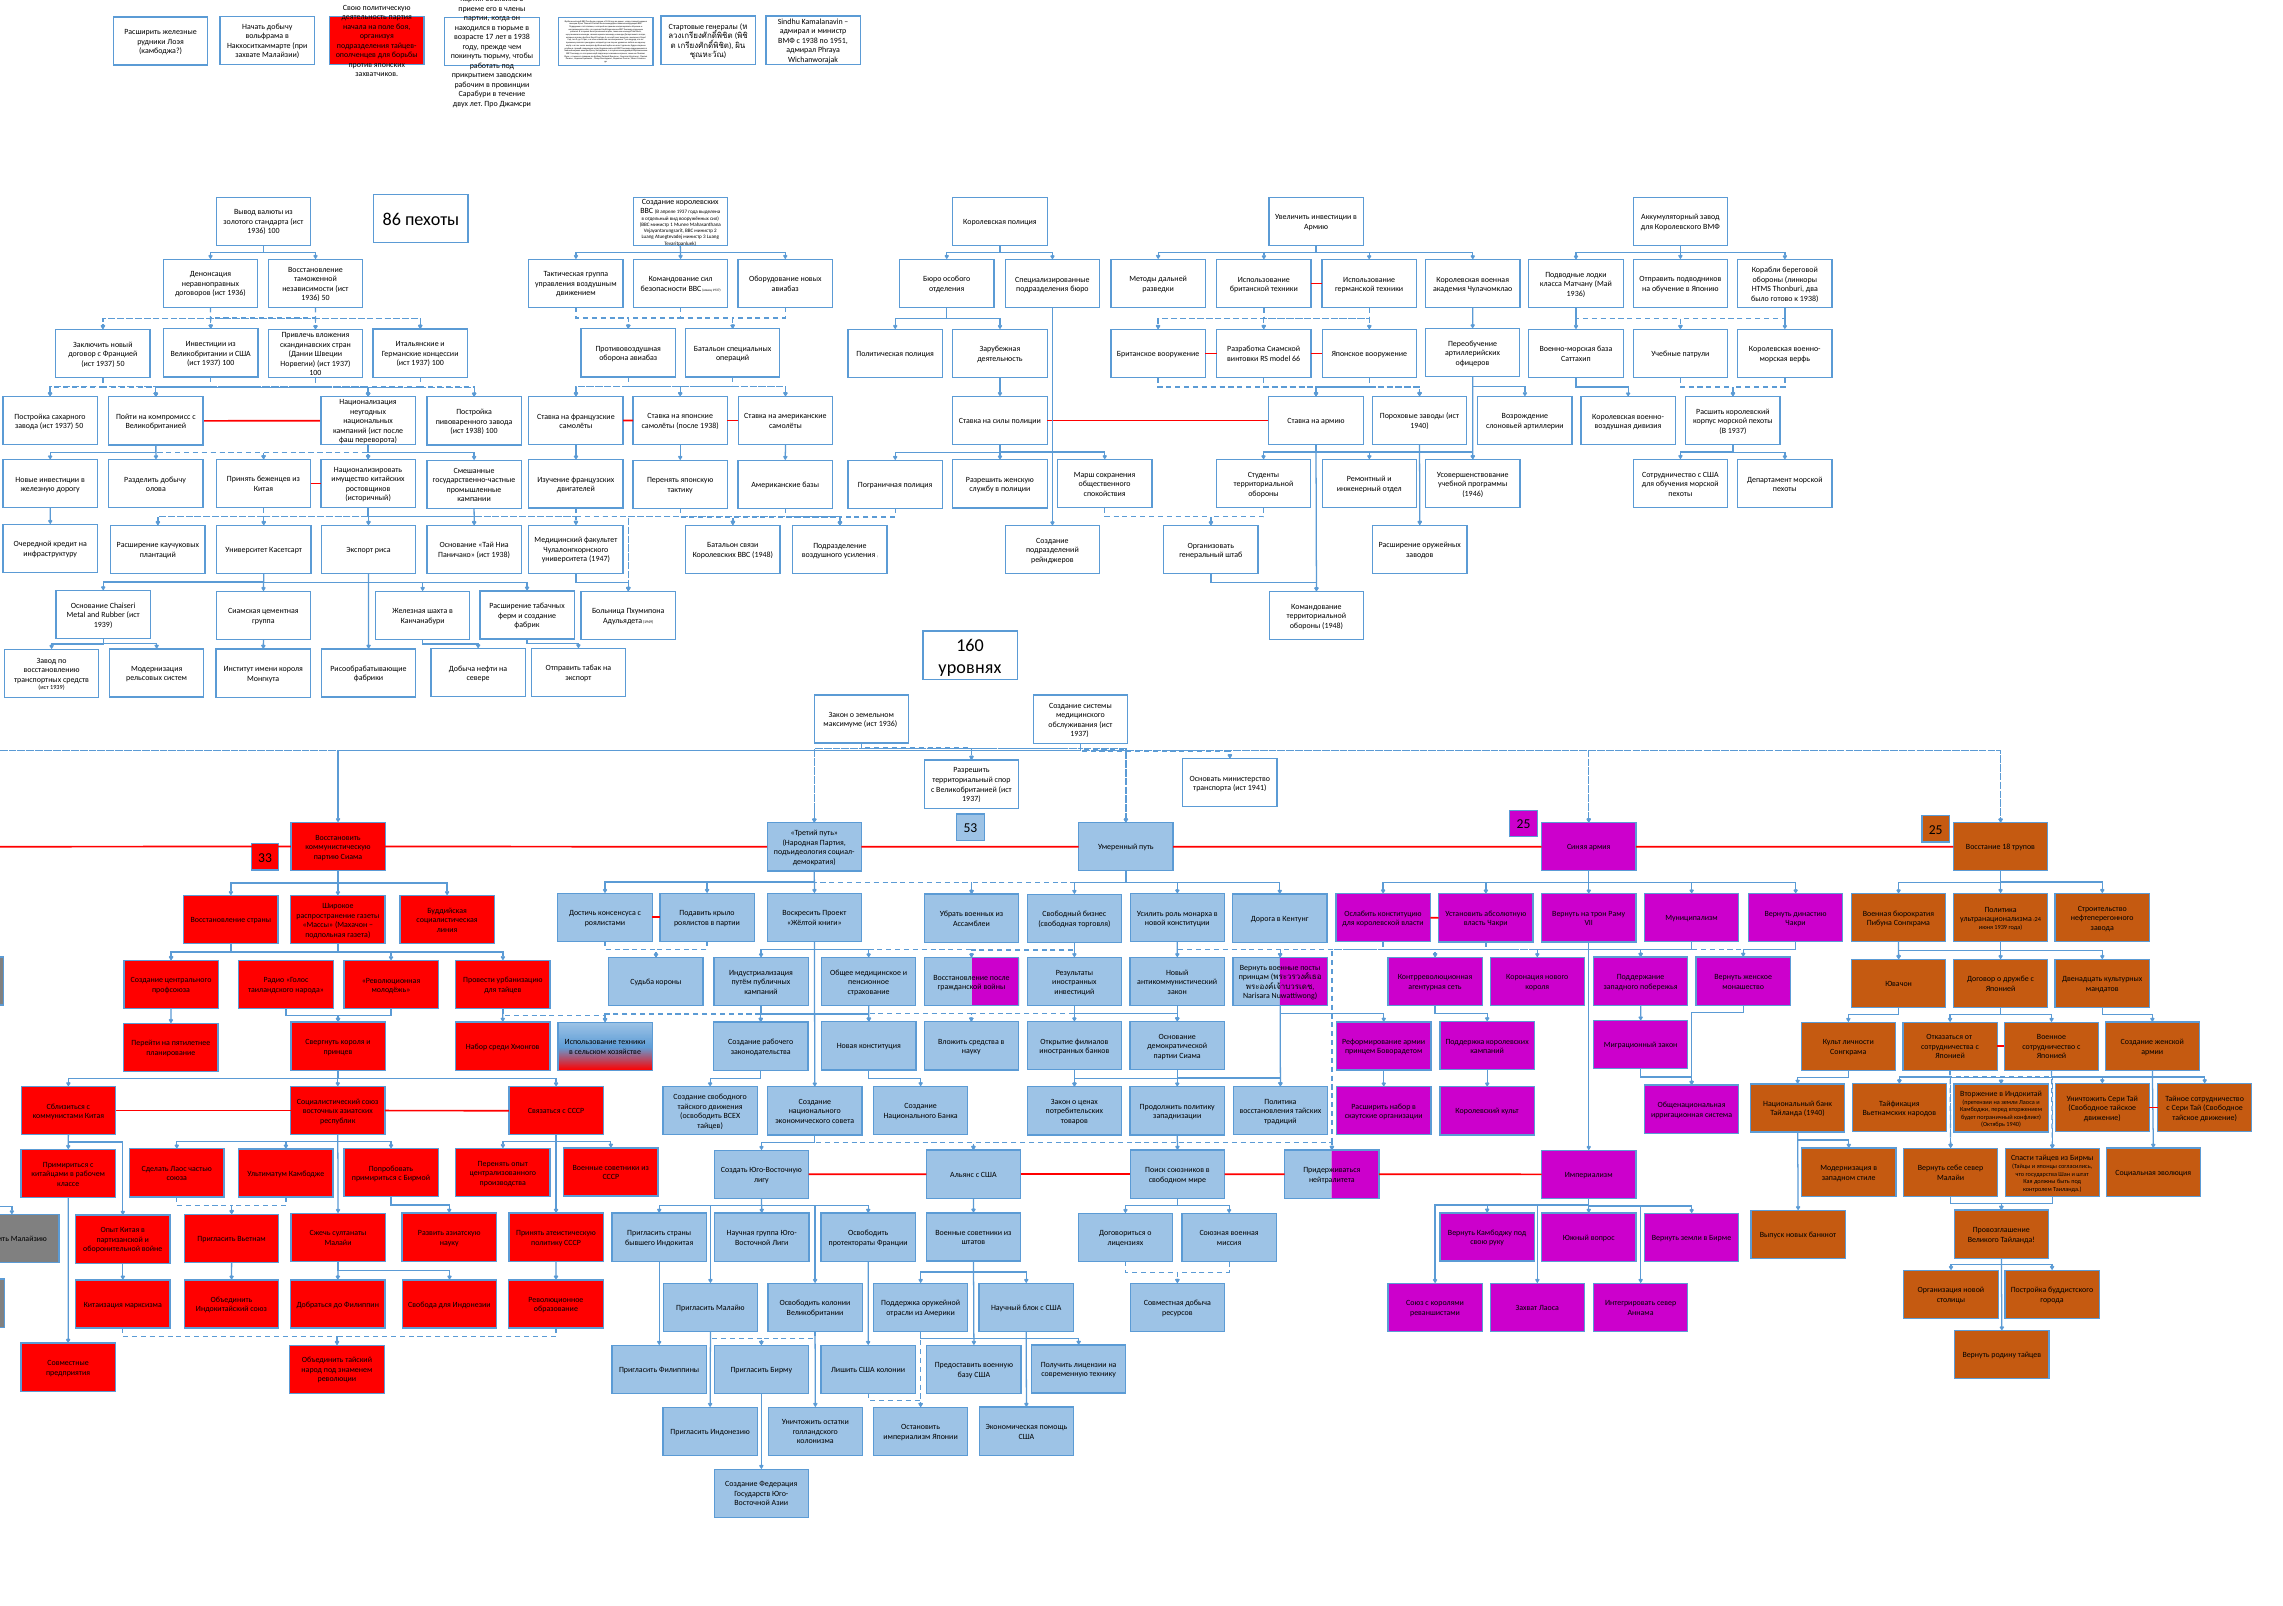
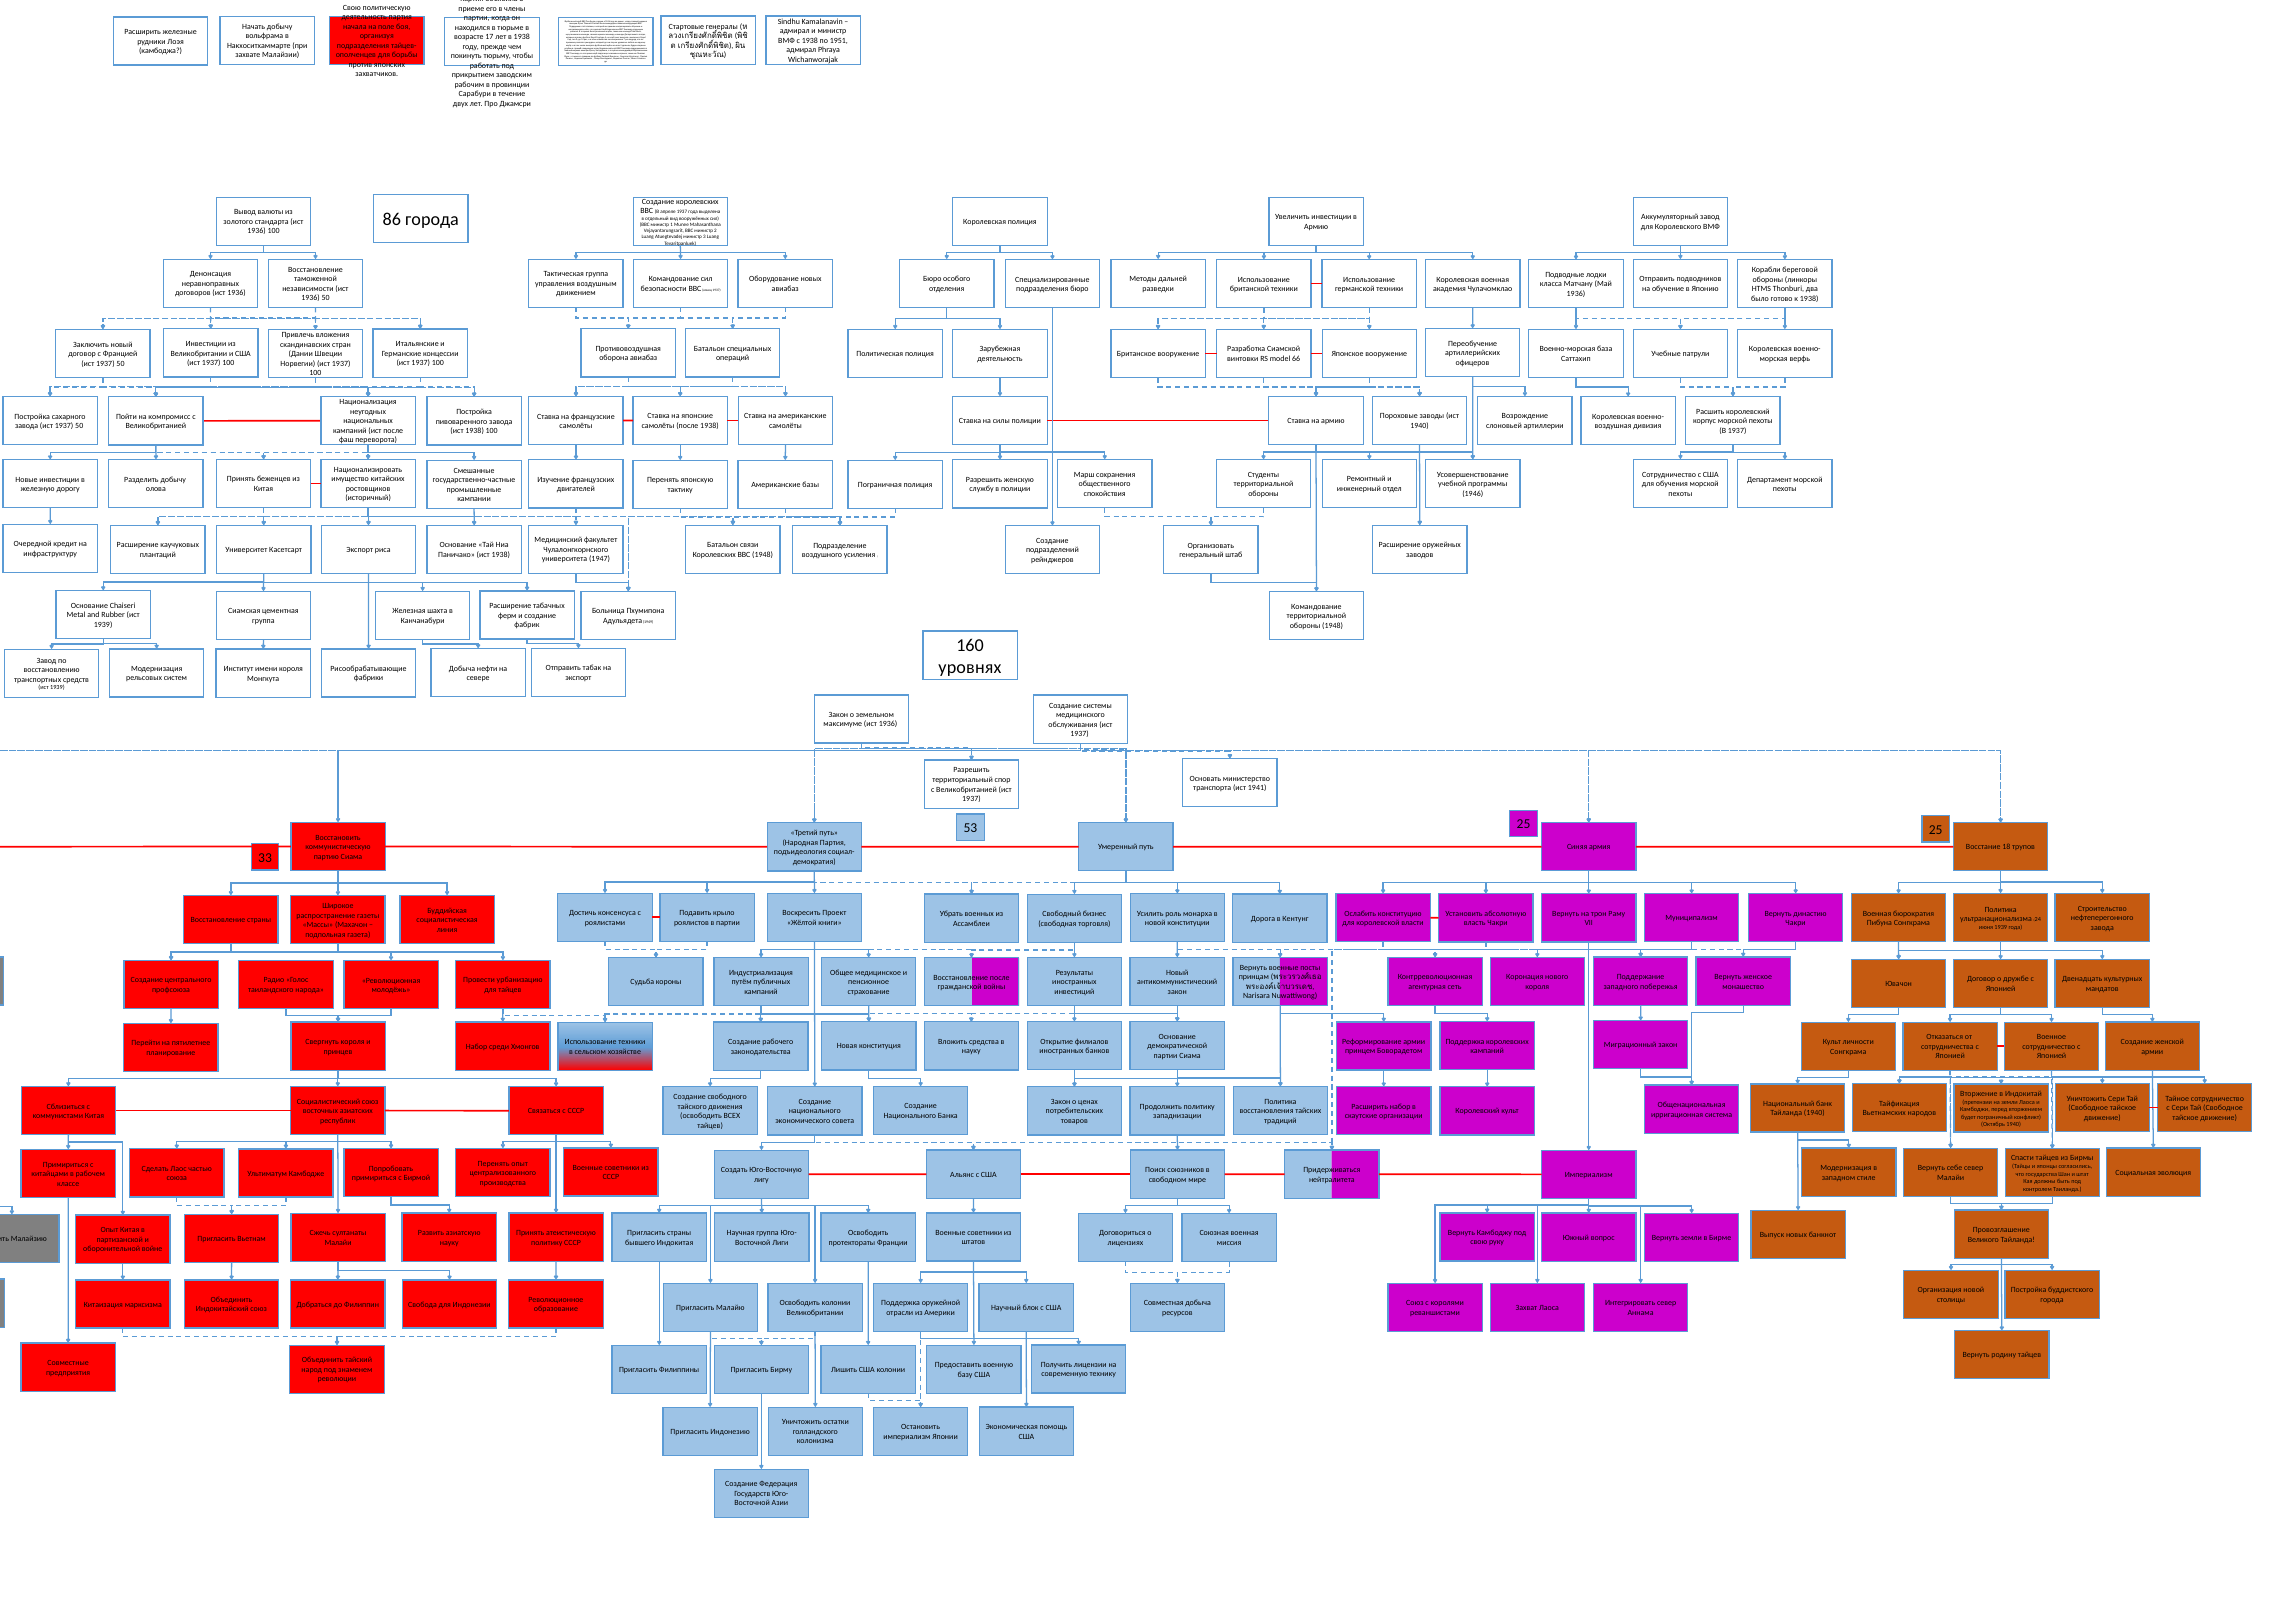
86 пехоты: пехоты -> города
